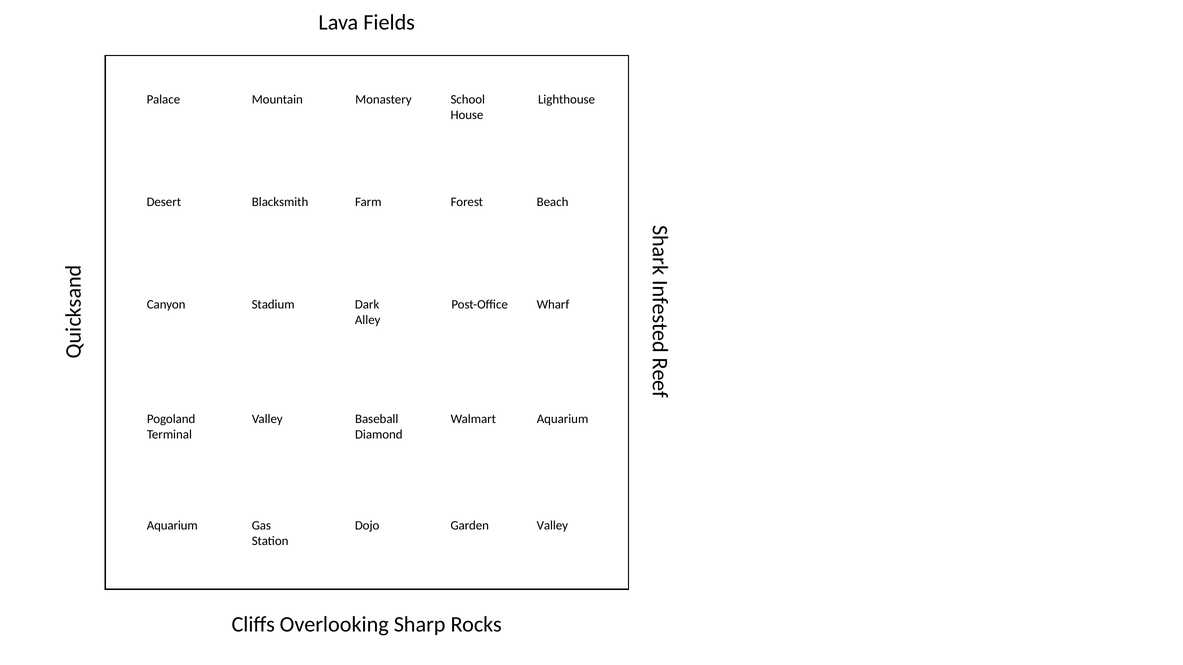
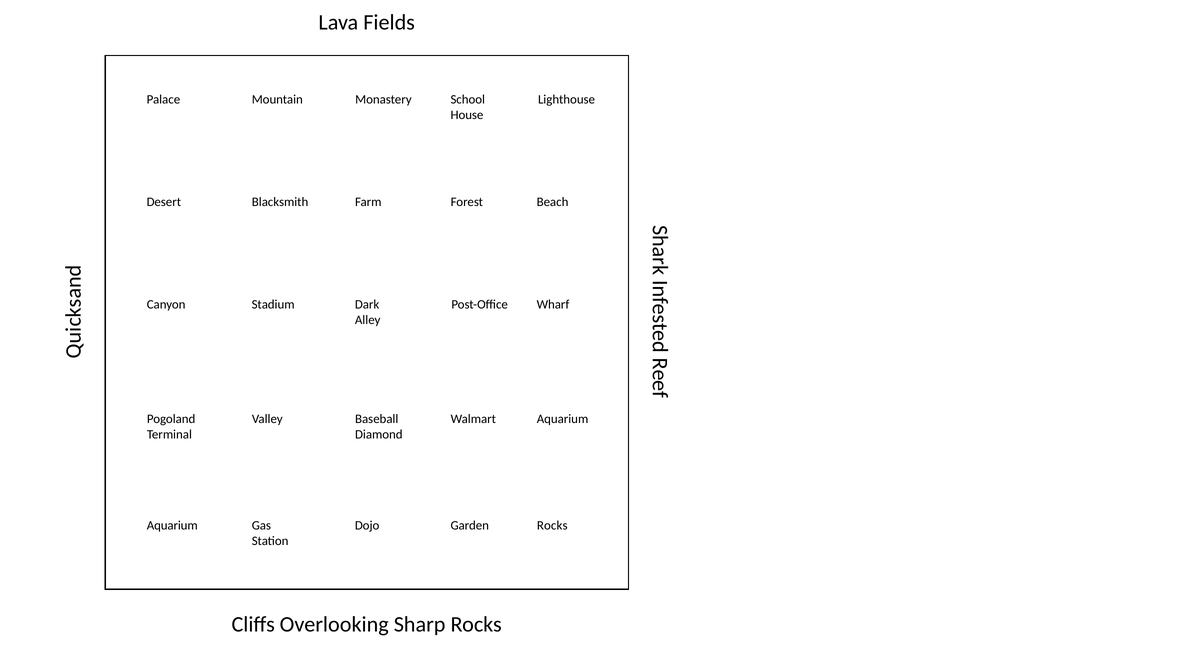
Valley at (552, 526): Valley -> Rocks
